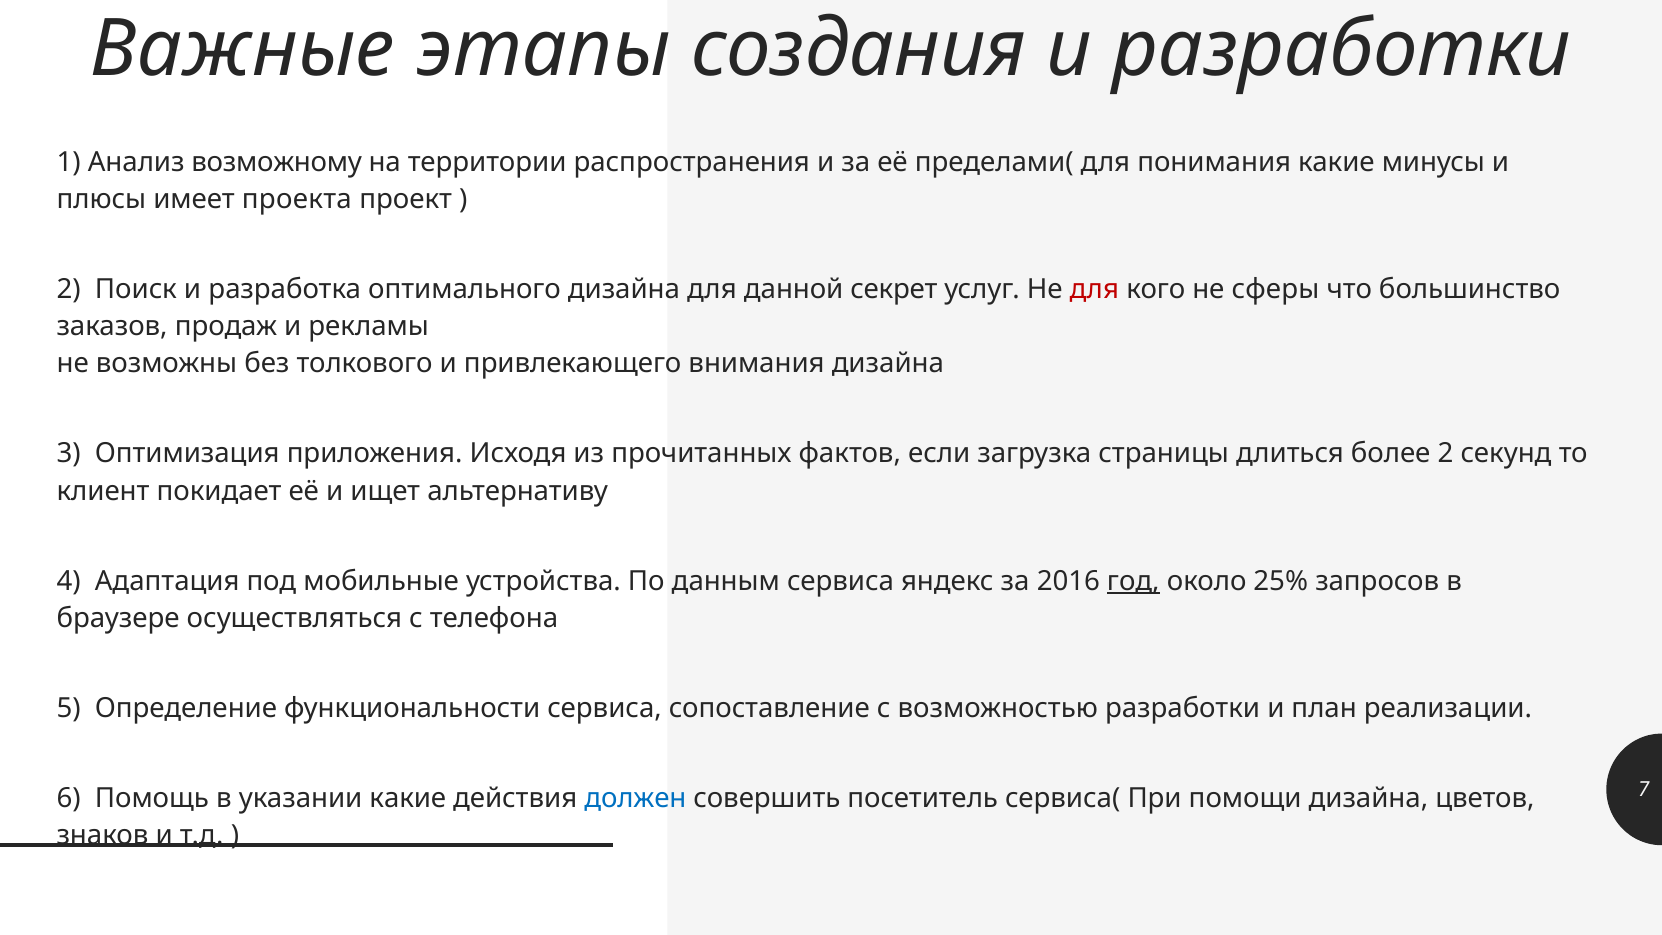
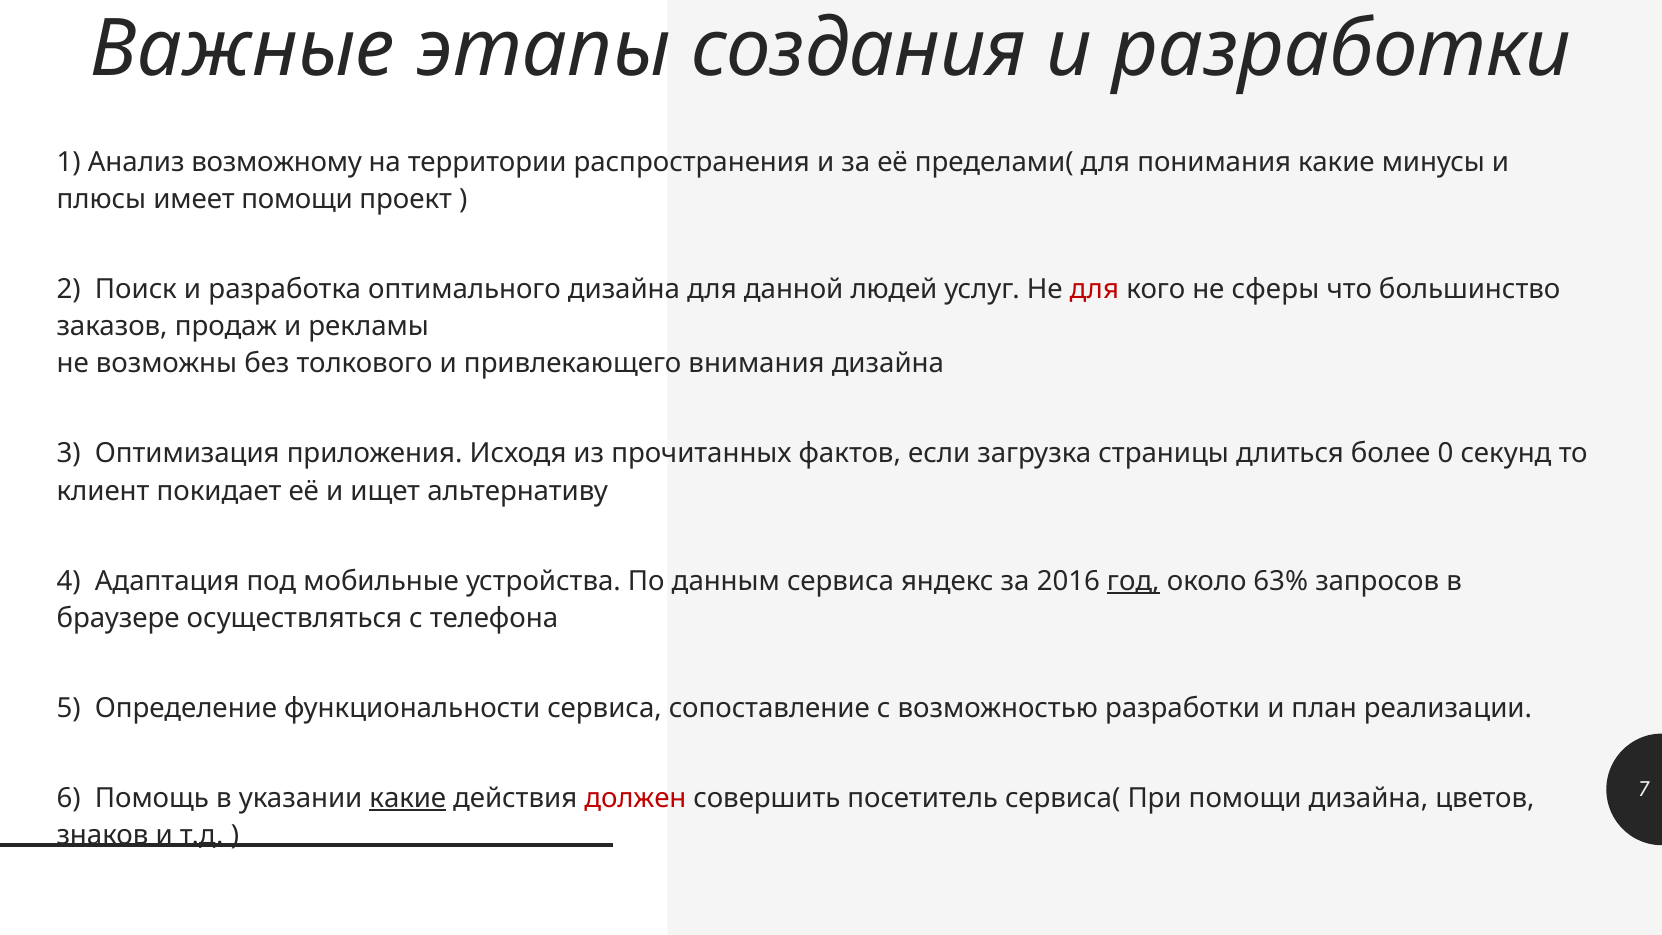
имеет проекта: проекта -> помощи
секрет: секрет -> людей
более 2: 2 -> 0
25%: 25% -> 63%
какие at (408, 798) underline: none -> present
должен colour: blue -> red
